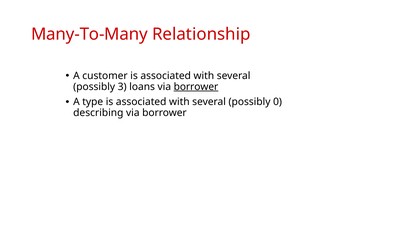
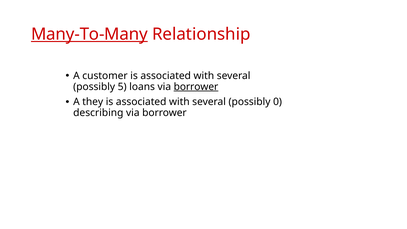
Many-To-Many underline: none -> present
3: 3 -> 5
type: type -> they
